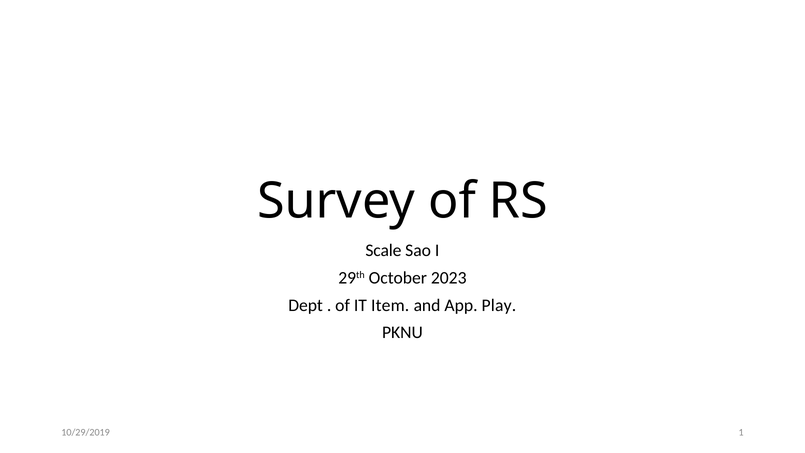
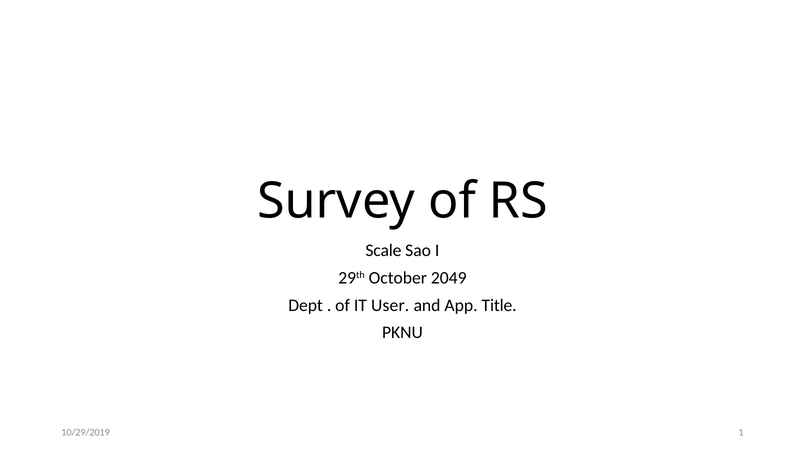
2023: 2023 -> 2049
Item: Item -> User
Play: Play -> Title
